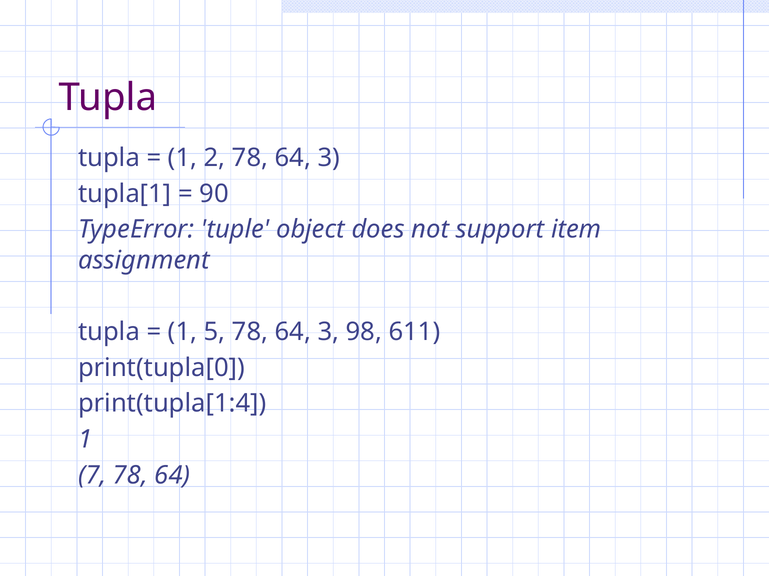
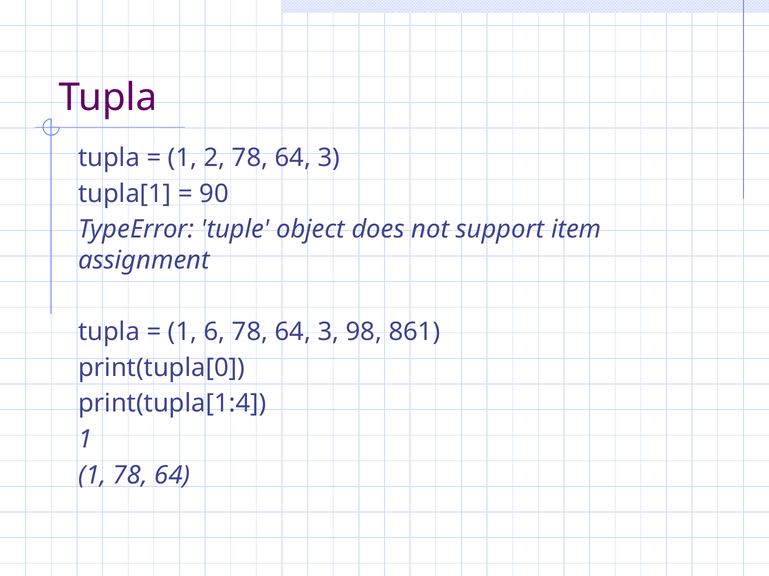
5: 5 -> 6
611: 611 -> 861
7 at (92, 476): 7 -> 1
